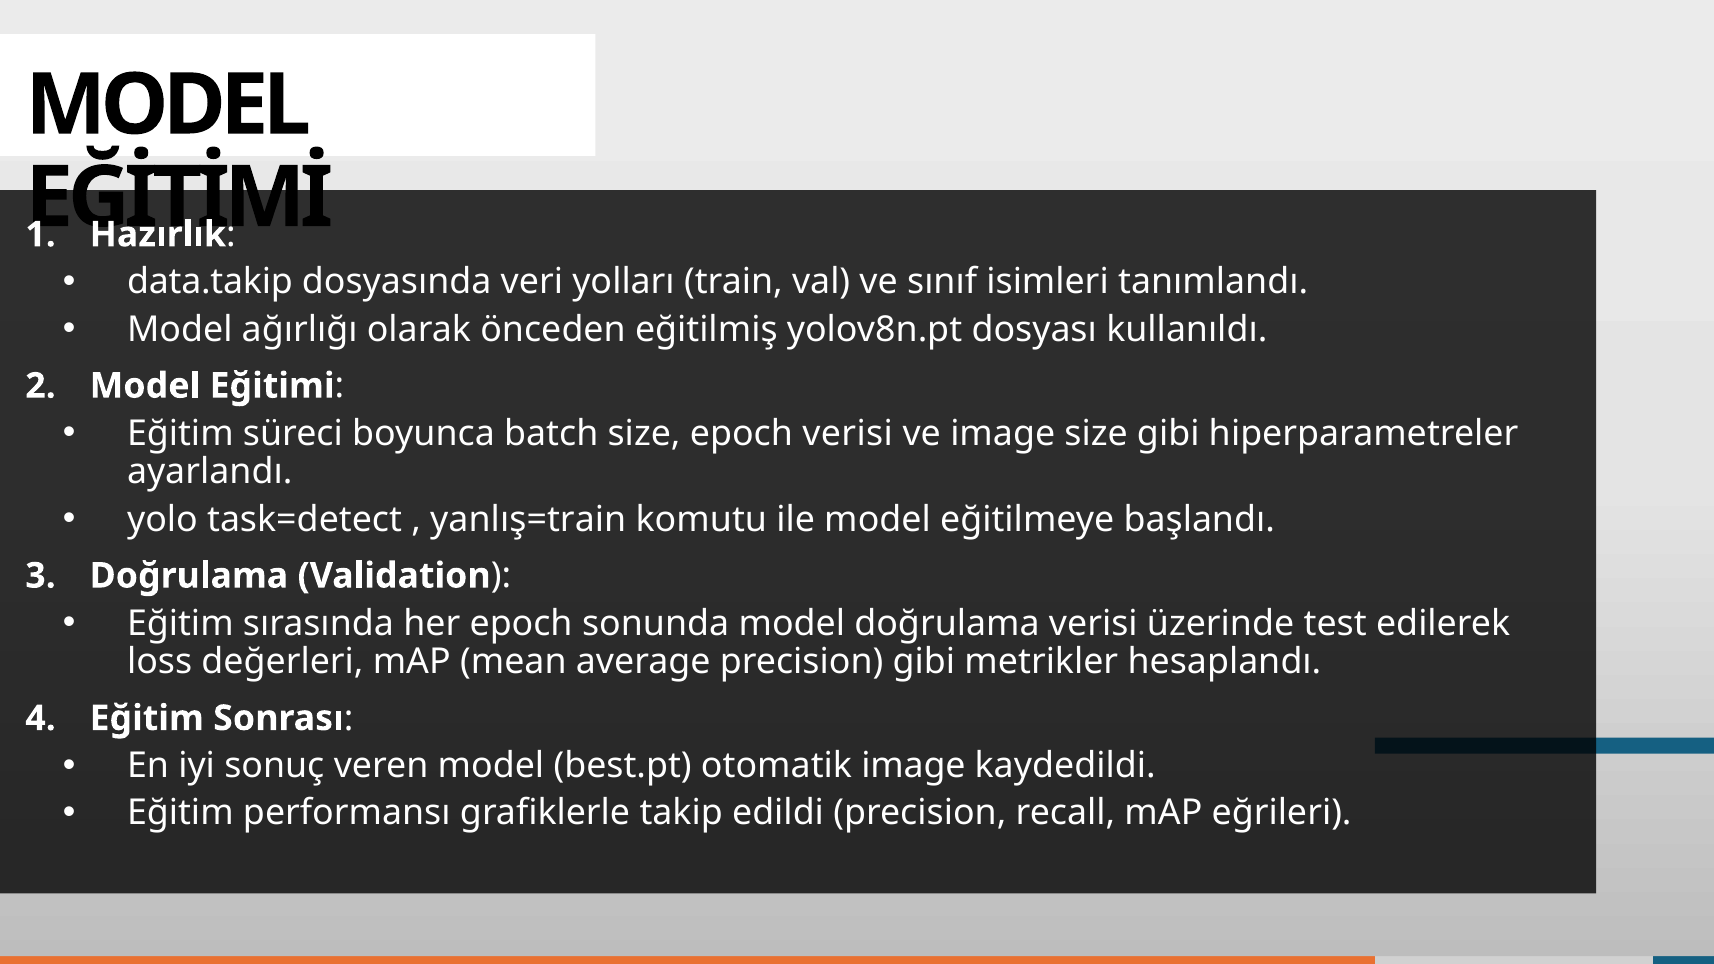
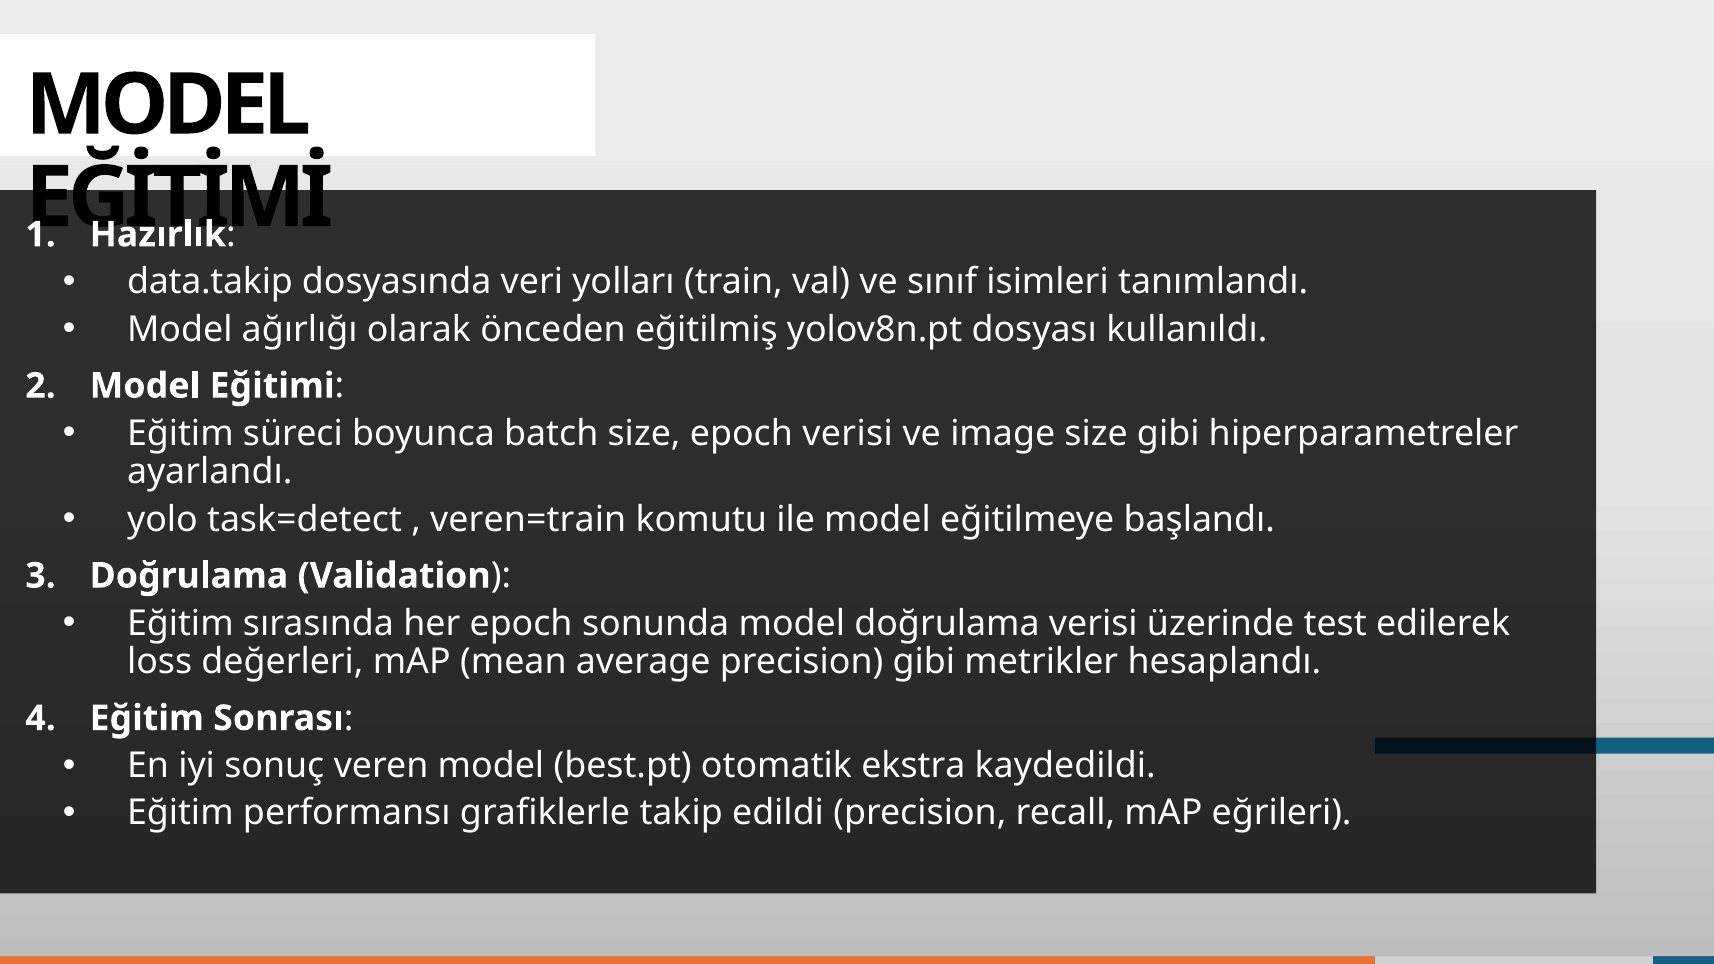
yanlış=train: yanlış=train -> veren=train
otomatik image: image -> ekstra
